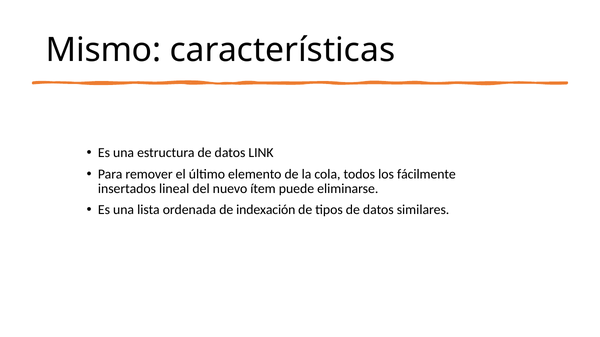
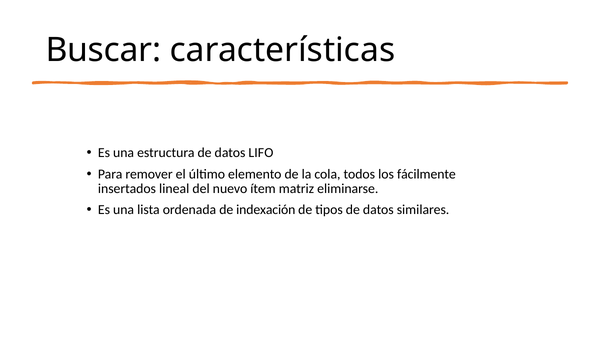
Mismo: Mismo -> Buscar
LINK: LINK -> LIFO
puede: puede -> matriz
